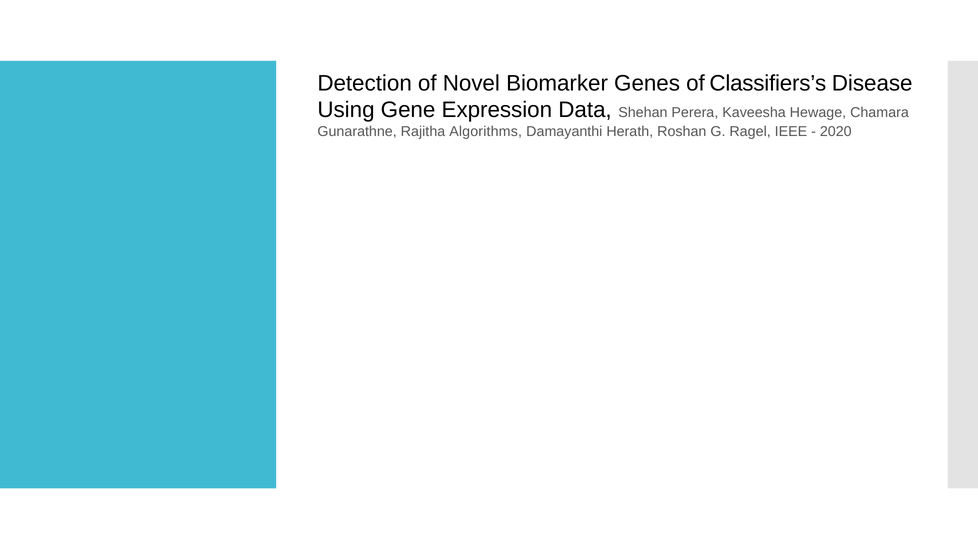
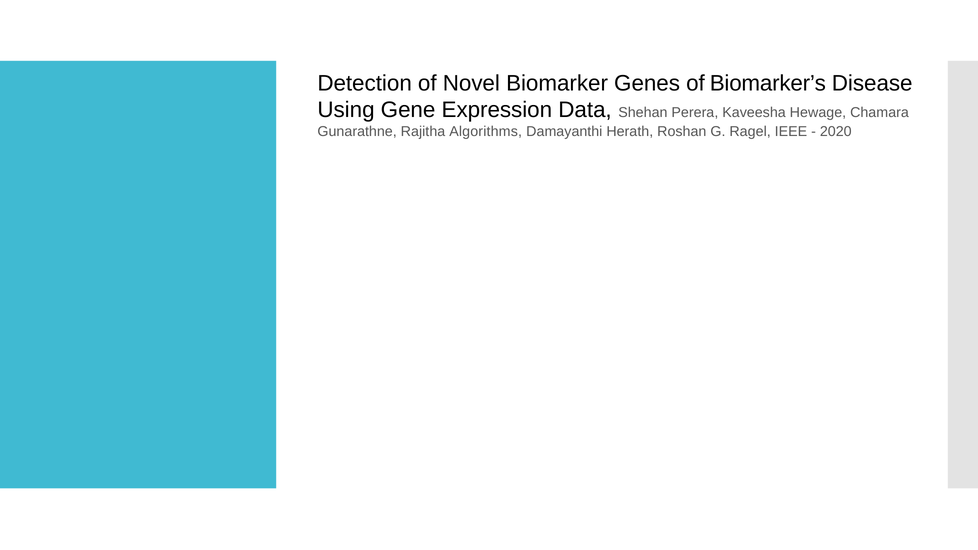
Classifiers’s: Classifiers’s -> Biomarker’s
